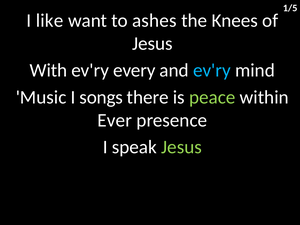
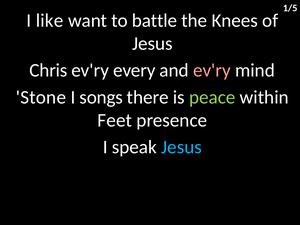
ashes: ashes -> battle
With: With -> Chris
ev'ry at (212, 70) colour: light blue -> pink
Music: Music -> Stone
Ever: Ever -> Feet
Jesus at (181, 147) colour: light green -> light blue
